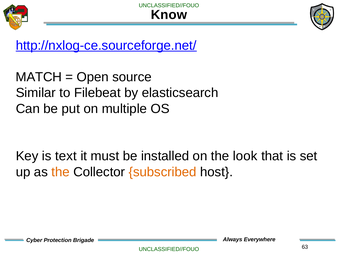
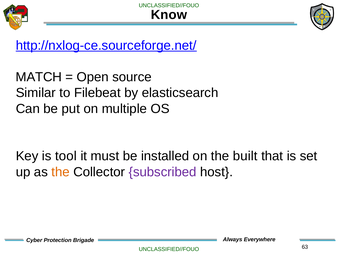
text: text -> tool
look: look -> built
subscribed colour: orange -> purple
